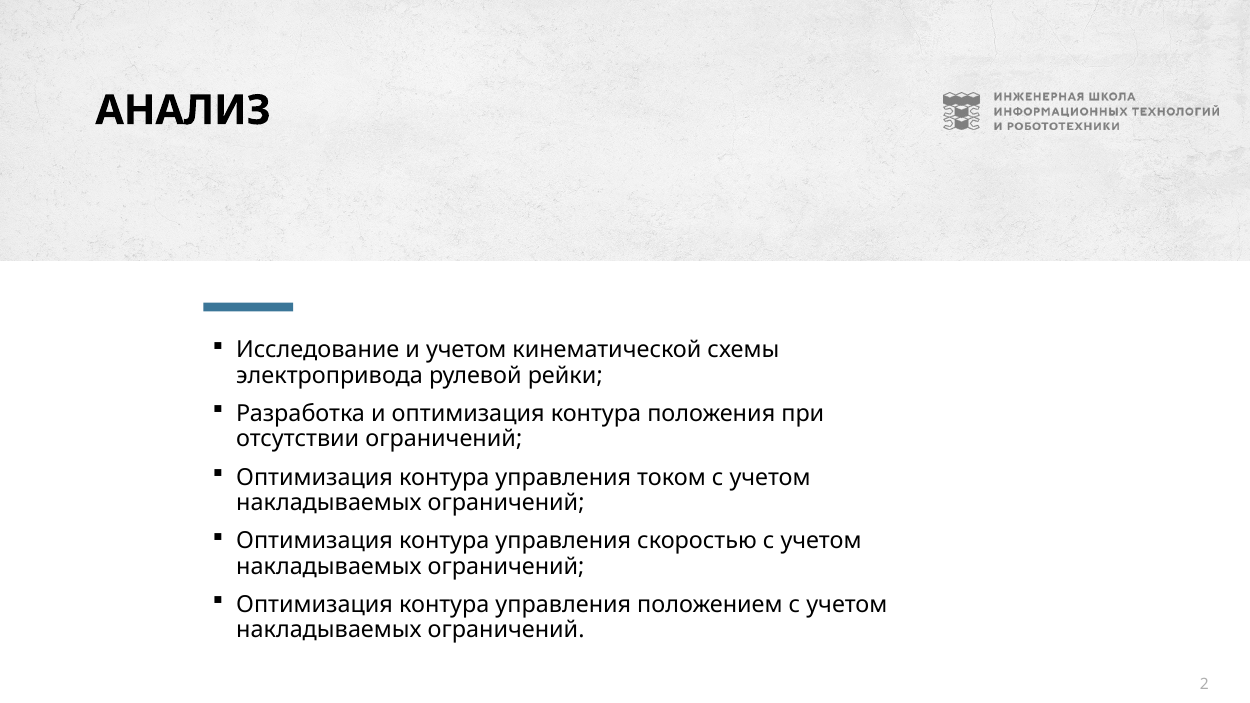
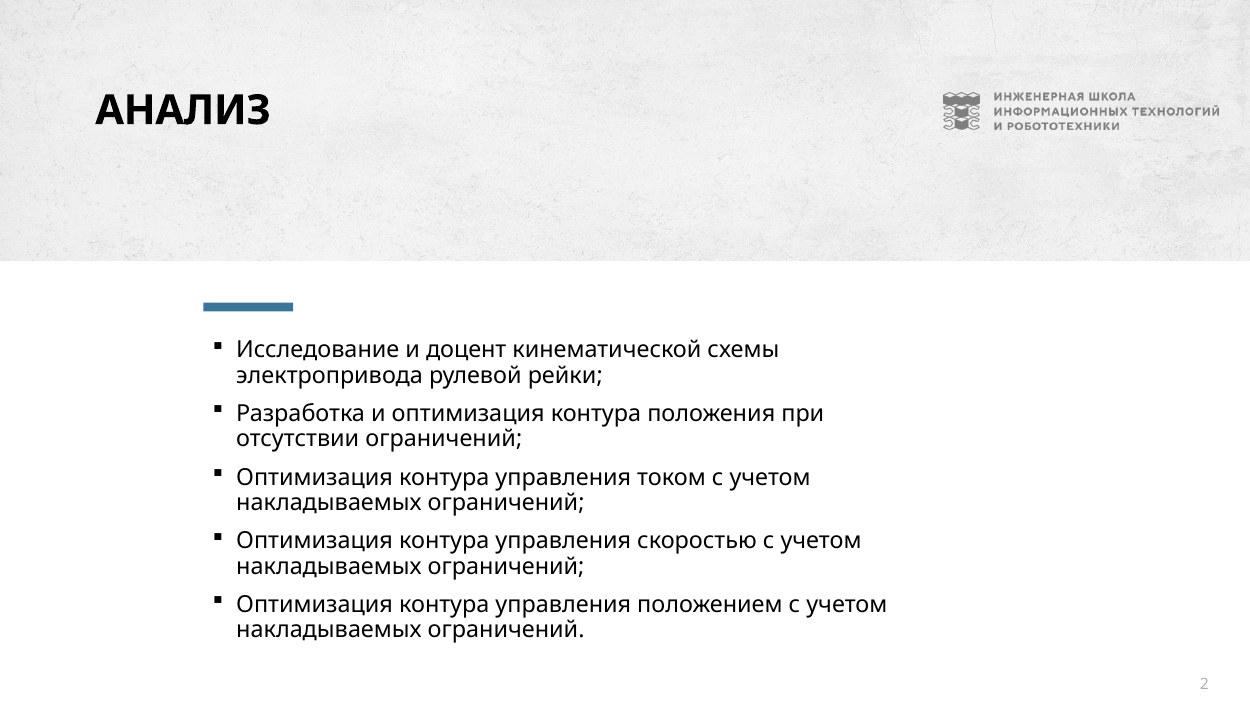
и учетом: учетом -> доцент
